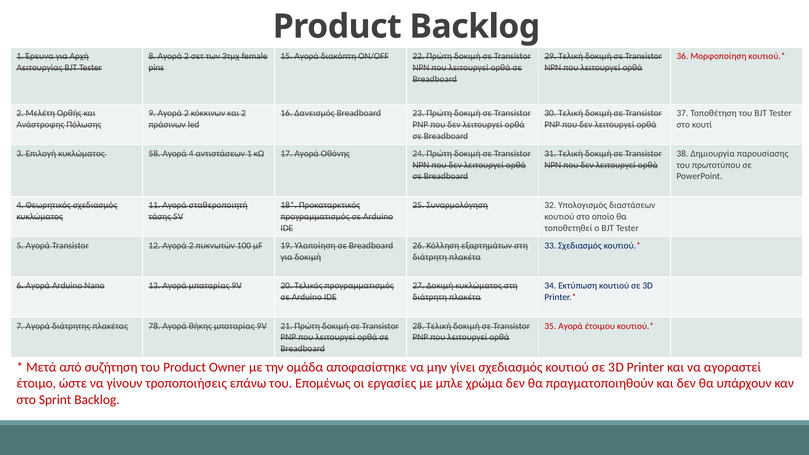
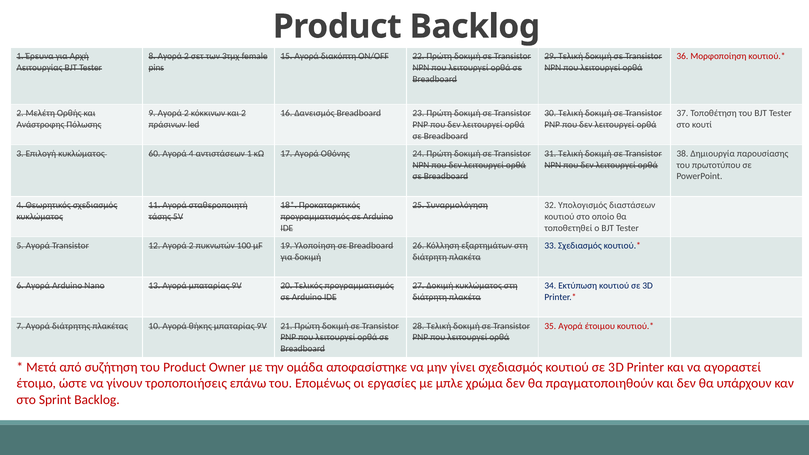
58: 58 -> 60
78: 78 -> 10
